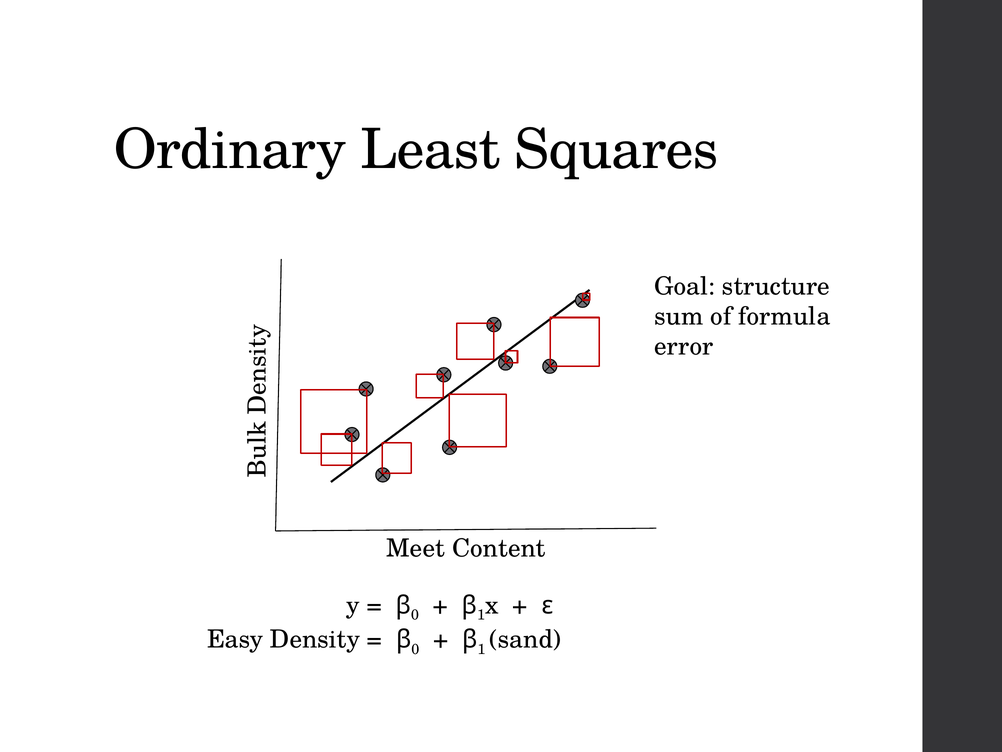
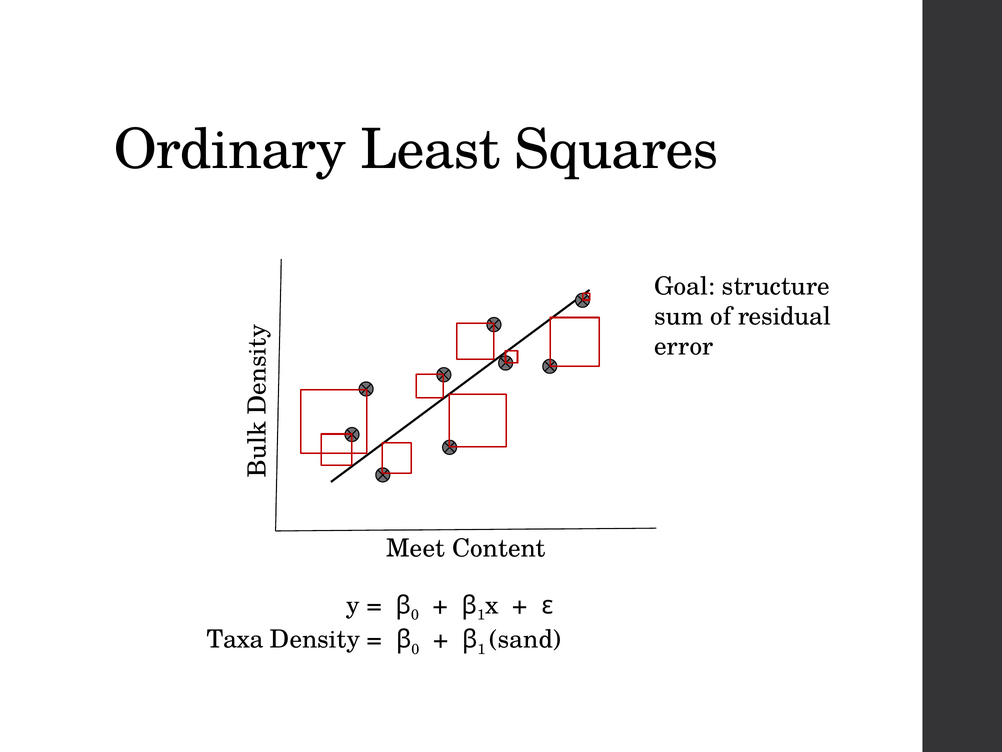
formula: formula -> residual
Easy: Easy -> Taxa
